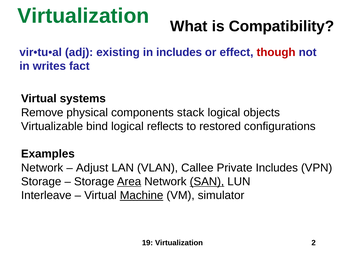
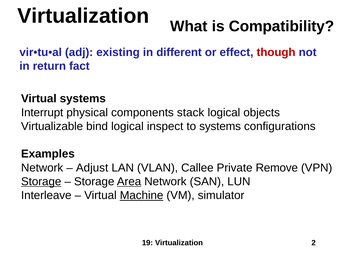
Virtualization at (83, 16) colour: green -> black
in includes: includes -> different
writes: writes -> return
Remove: Remove -> Interrupt
reflects: reflects -> inspect
to restored: restored -> systems
Private Includes: Includes -> Remove
Storage at (41, 181) underline: none -> present
SAN underline: present -> none
